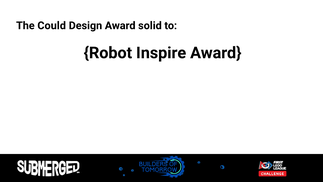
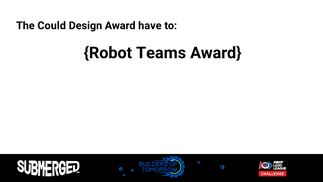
solid: solid -> have
Inspire: Inspire -> Teams
